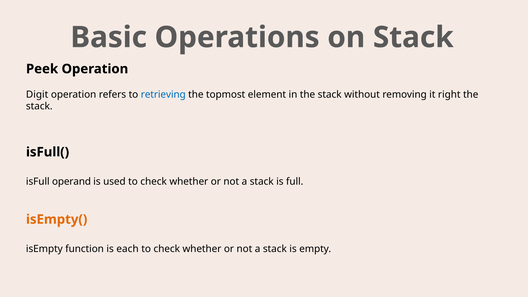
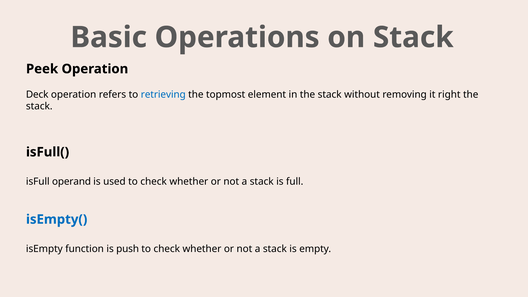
Digit: Digit -> Deck
isEmpty( colour: orange -> blue
each: each -> push
